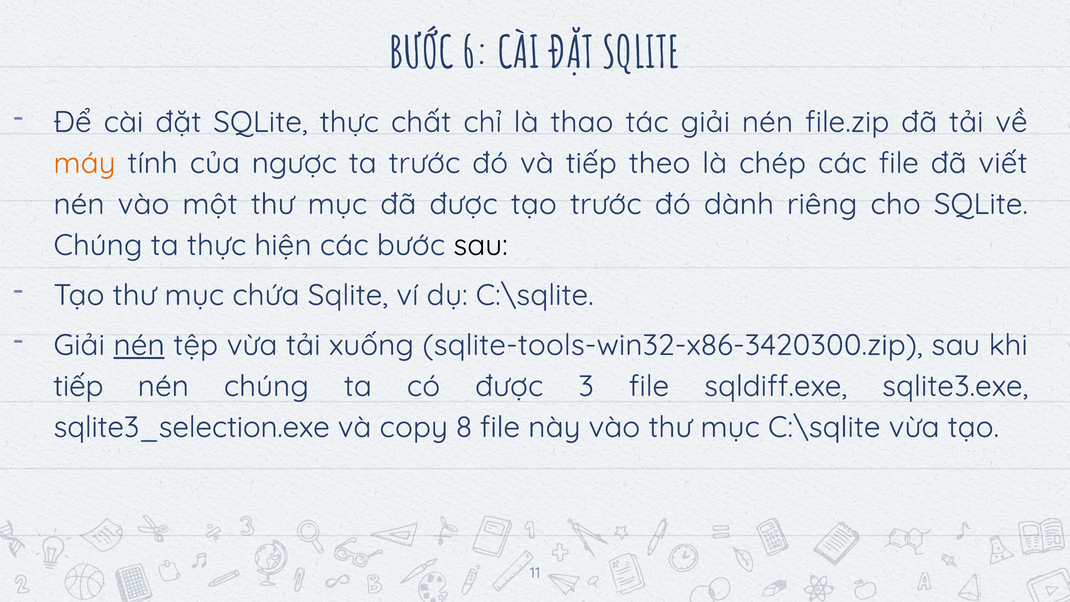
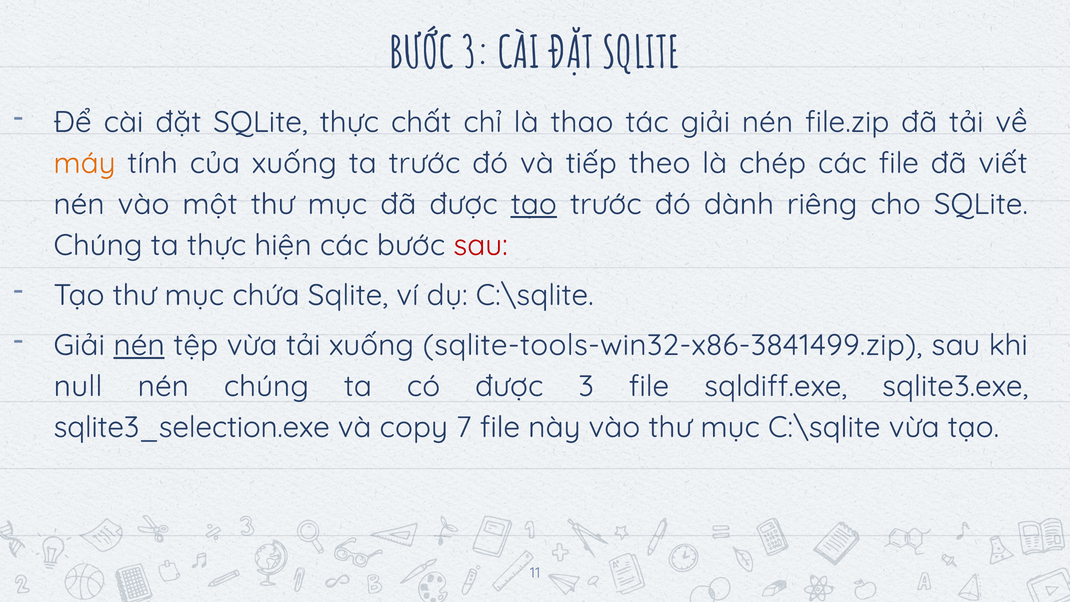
BƯỚC 6: 6 -> 3
của ngược: ngược -> xuống
tạo at (534, 204) underline: none -> present
sau at (481, 245) colour: black -> red
sqlite-tools-win32-x86-3420300.zip: sqlite-tools-win32-x86-3420300.zip -> sqlite-tools-win32-x86-3841499.zip
tiếp at (78, 386): tiếp -> null
8: 8 -> 7
